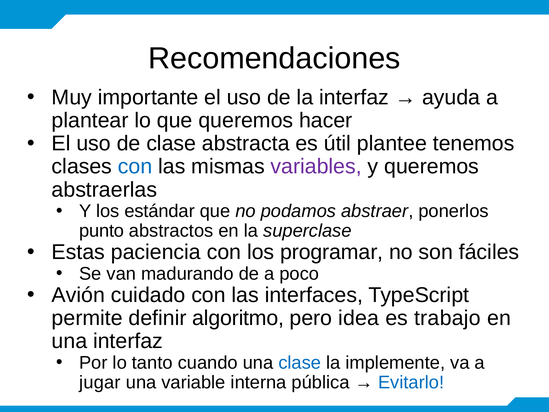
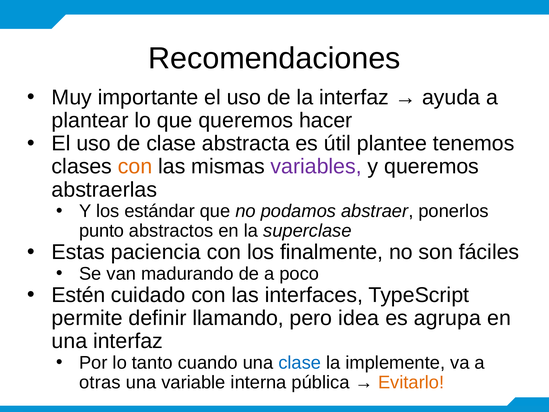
con at (135, 166) colour: blue -> orange
programar: programar -> finalmente
Avión: Avión -> Estén
algoritmo: algoritmo -> llamando
trabajo: trabajo -> agrupa
jugar: jugar -> otras
Evitarlo colour: blue -> orange
